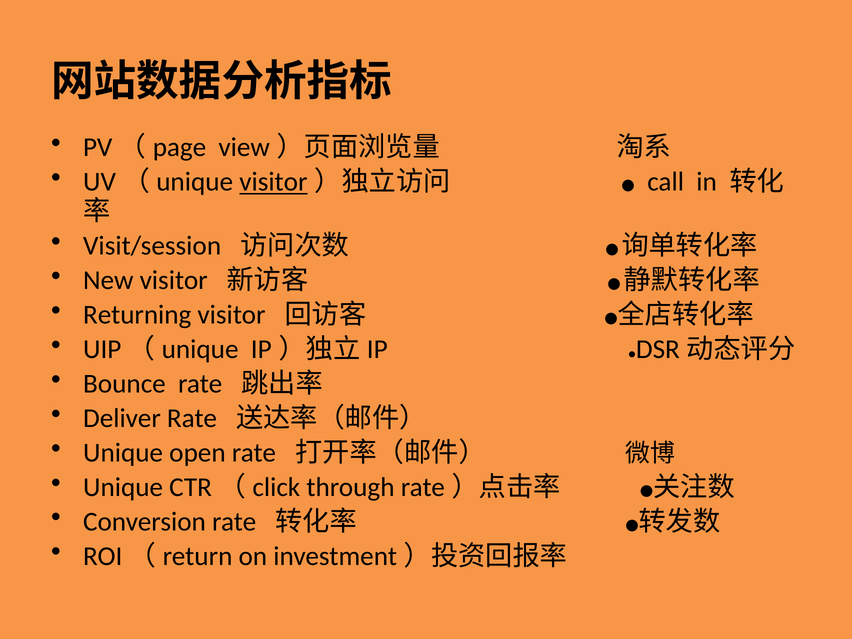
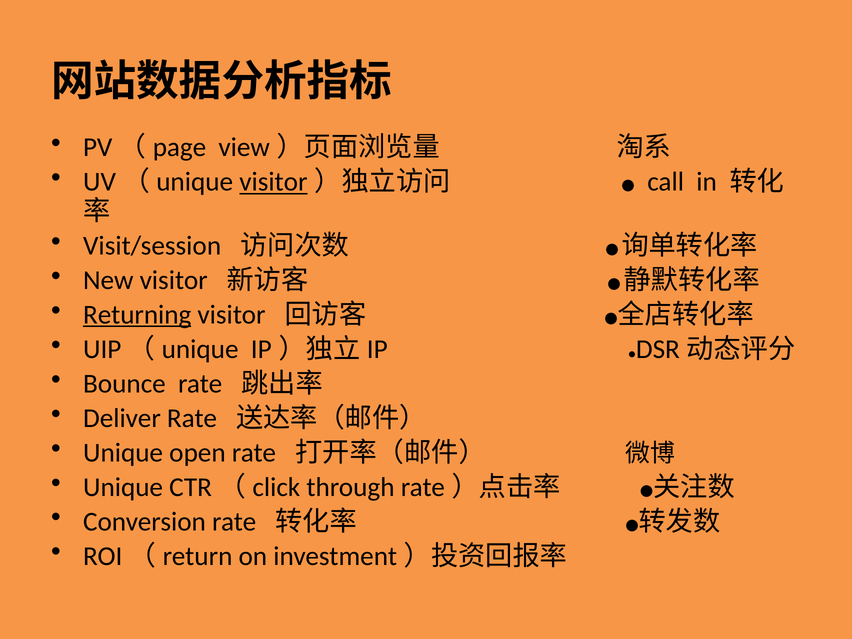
Returning underline: none -> present
